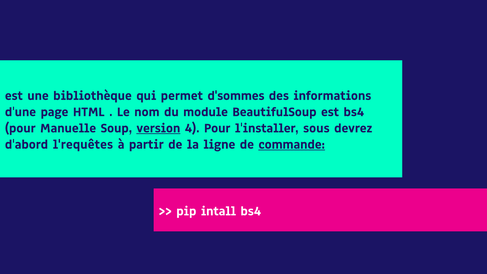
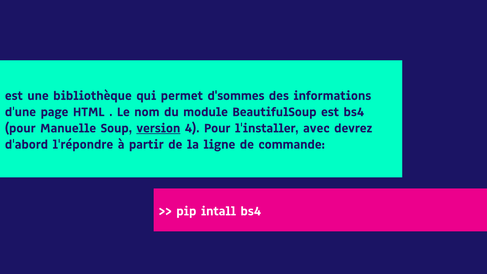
sous: sous -> avec
l'requêtes: l'requêtes -> l'répondre
commande underline: present -> none
